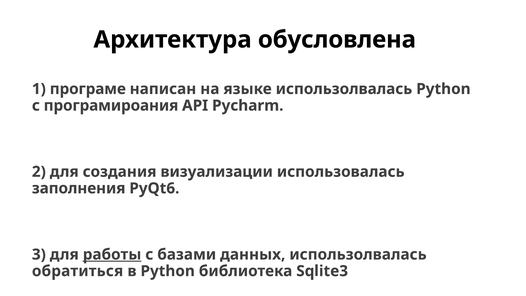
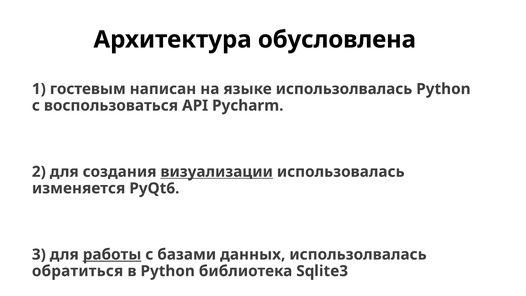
програме: програме -> гостевым
програмироания: програмироания -> воспользоваться
визуализации underline: none -> present
заполнения: заполнения -> изменяется
